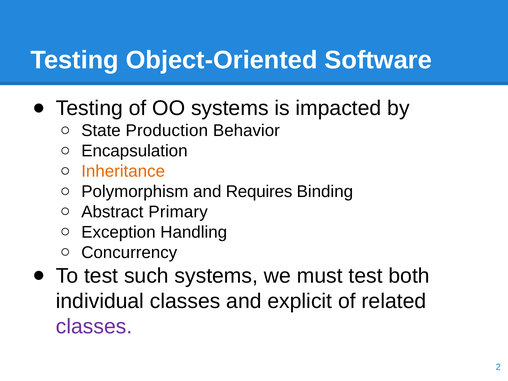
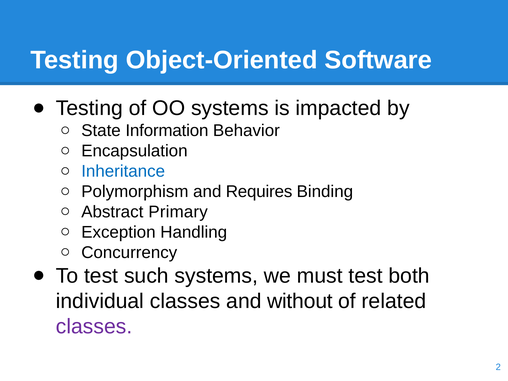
Production: Production -> Information
Inheritance colour: orange -> blue
explicit: explicit -> without
